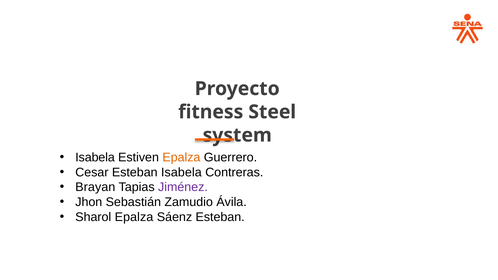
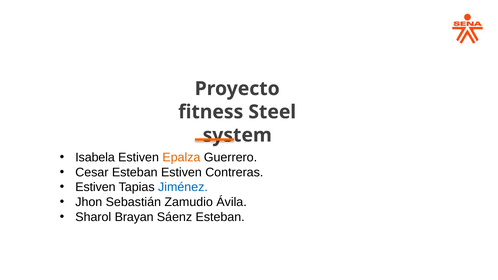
Esteban Isabela: Isabela -> Estiven
Brayan at (95, 187): Brayan -> Estiven
Jiménez colour: purple -> blue
Sharol Epalza: Epalza -> Brayan
